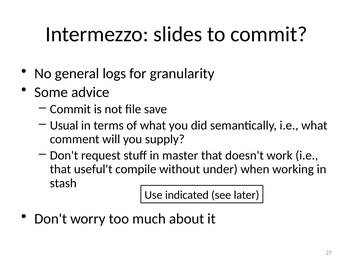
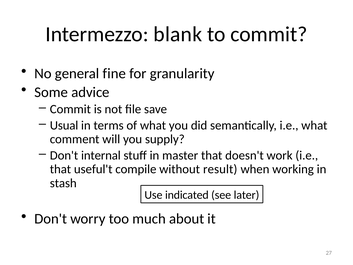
slides: slides -> blank
logs: logs -> fine
request: request -> internal
under: under -> result
